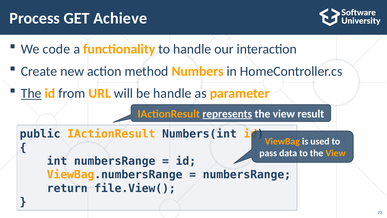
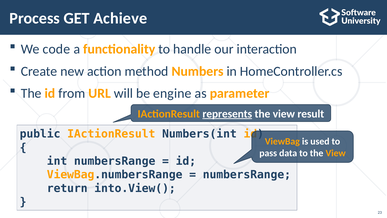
The at (31, 93) underline: present -> none
be handle: handle -> engine
file.View(: file.View( -> into.View(
